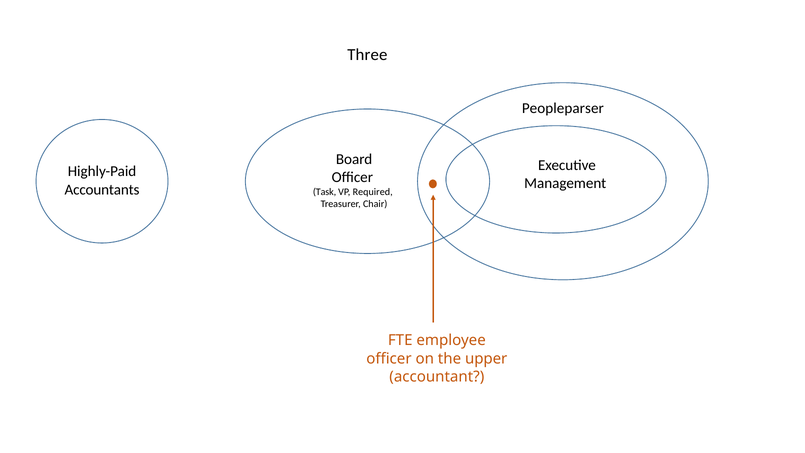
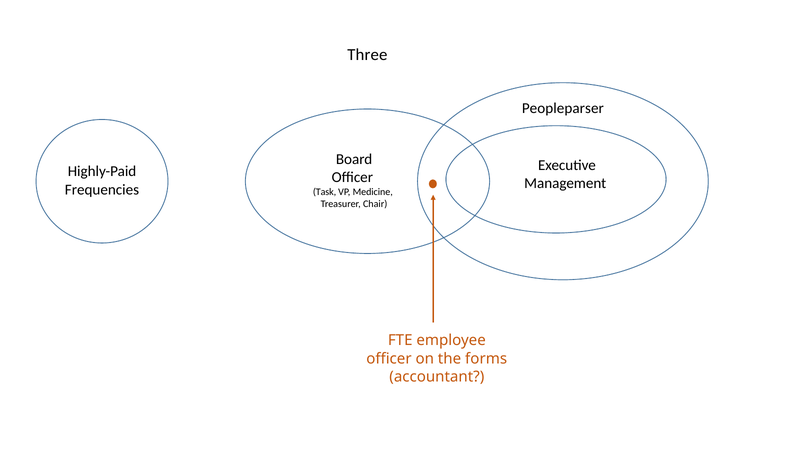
Accountants: Accountants -> Frequencies
Required: Required -> Medicine
upper: upper -> forms
